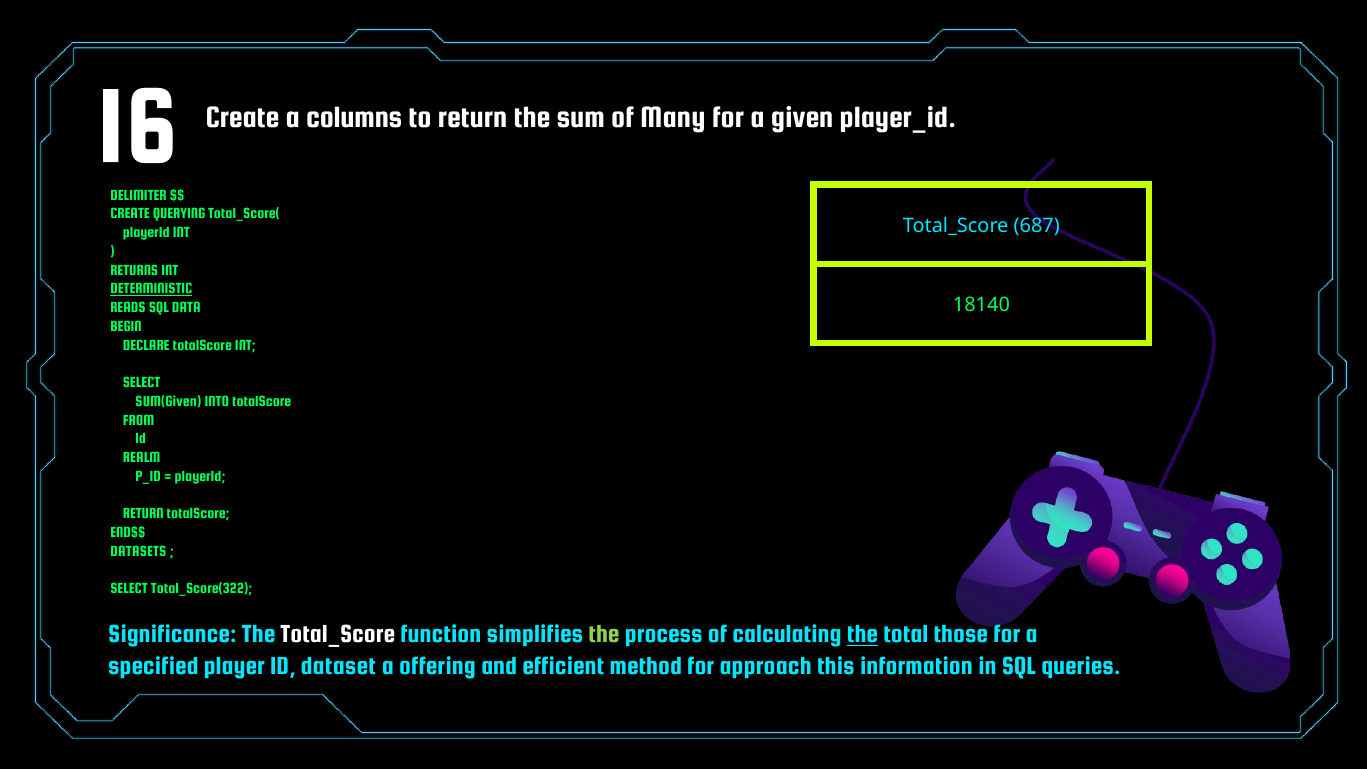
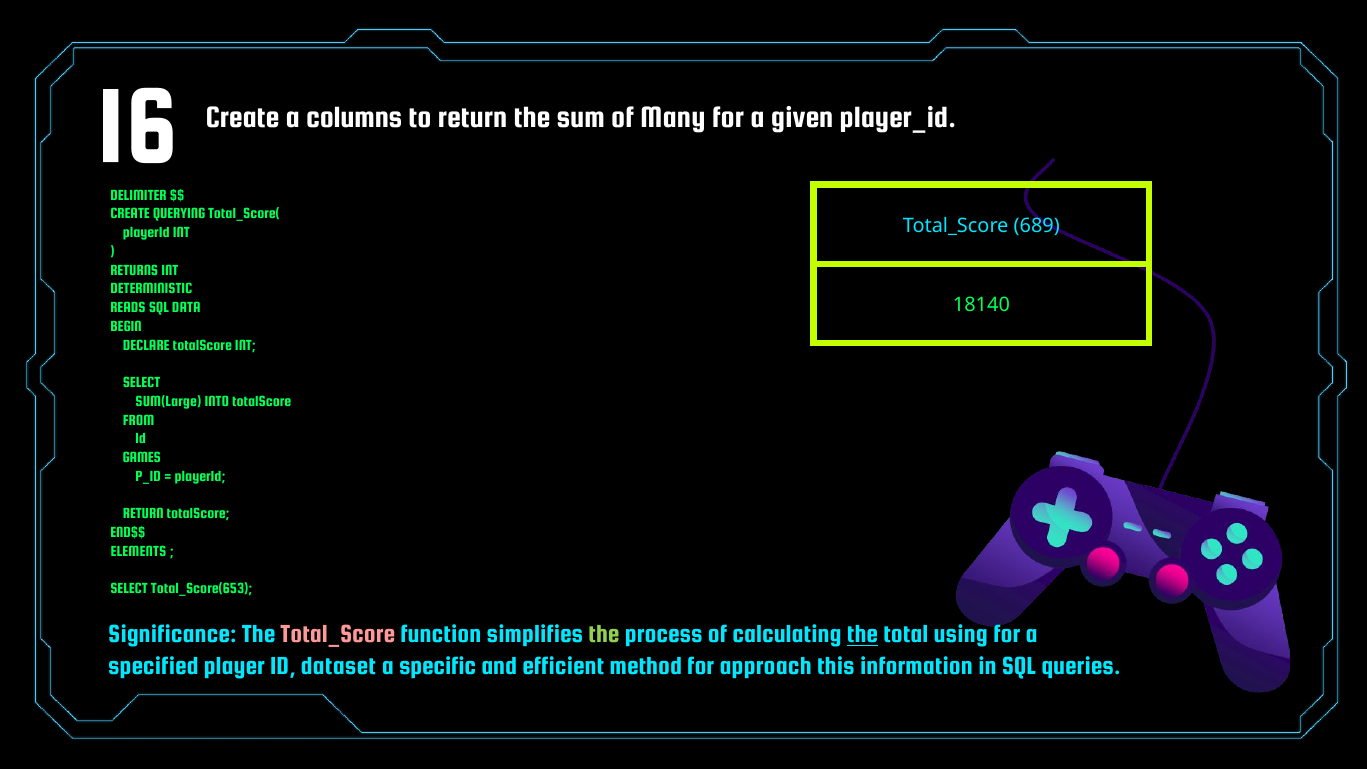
687: 687 -> 689
DETERMINISTIC underline: present -> none
SUM(Given: SUM(Given -> SUM(Large
REALM: REALM -> GAMES
DATASETS: DATASETS -> ELEMENTS
Total_Score(322: Total_Score(322 -> Total_Score(653
Total_Score at (338, 634) colour: white -> pink
those: those -> using
offering: offering -> specific
